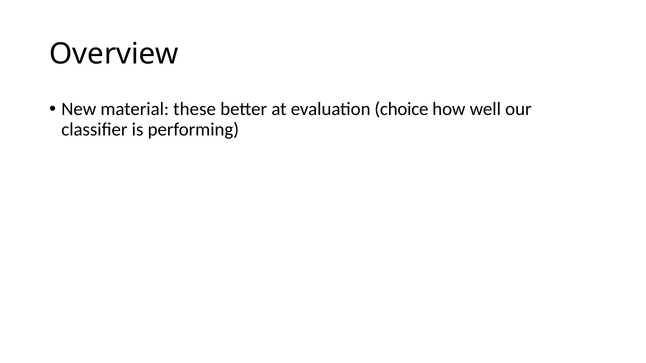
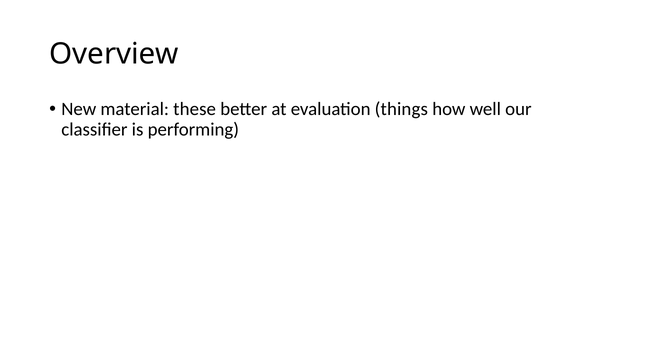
choice: choice -> things
